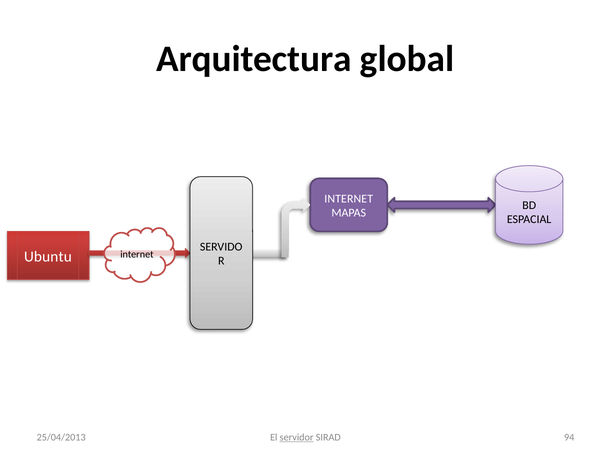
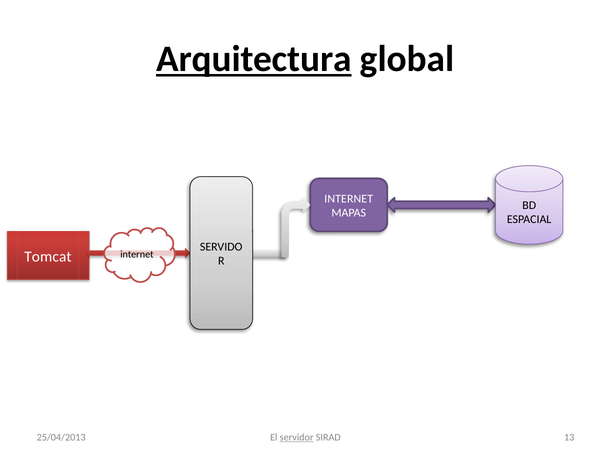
Arquitectura underline: none -> present
Ubuntu: Ubuntu -> Tomcat
94: 94 -> 13
